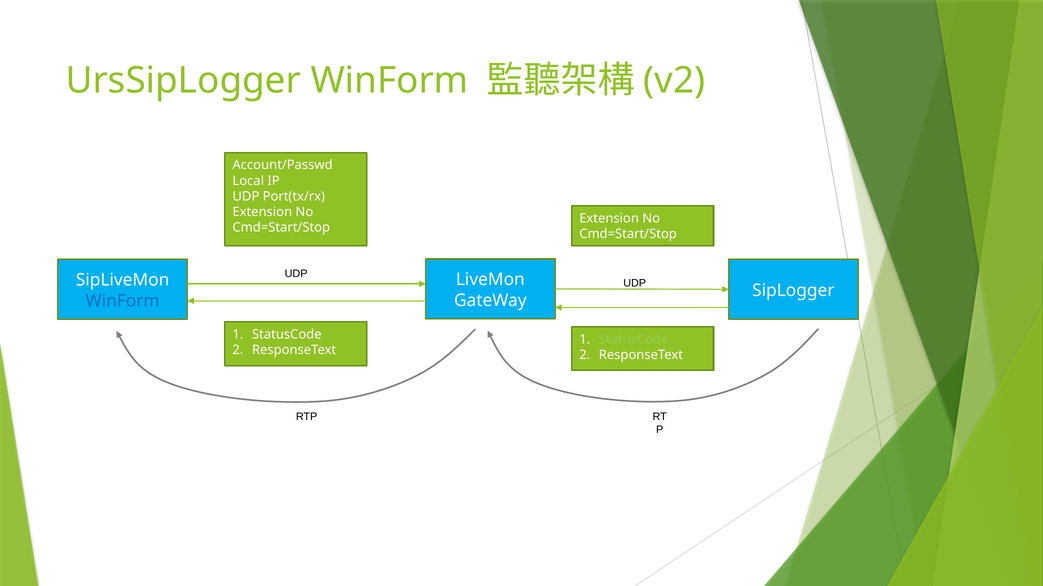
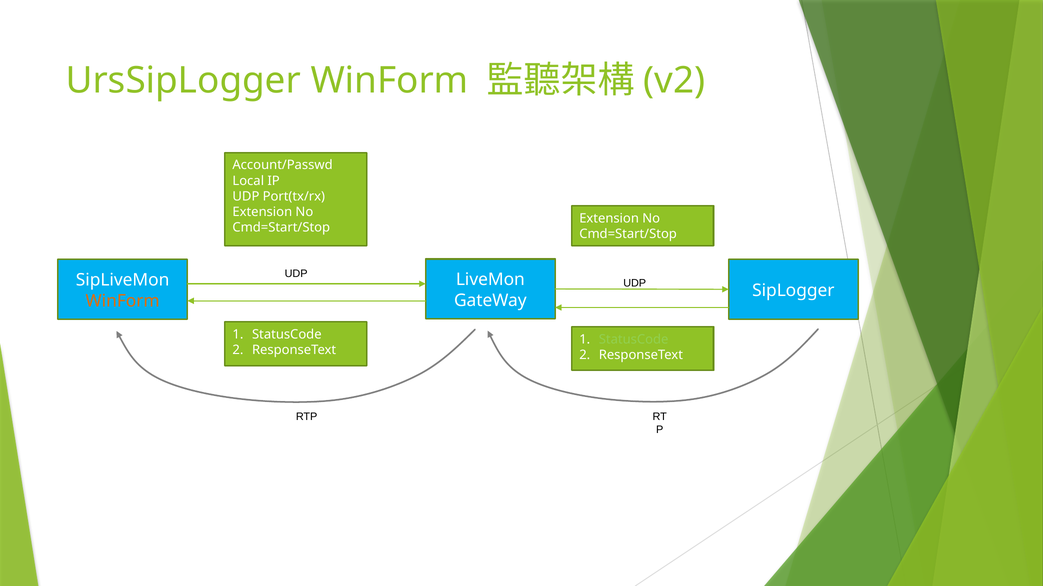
WinForm at (123, 301) colour: blue -> orange
